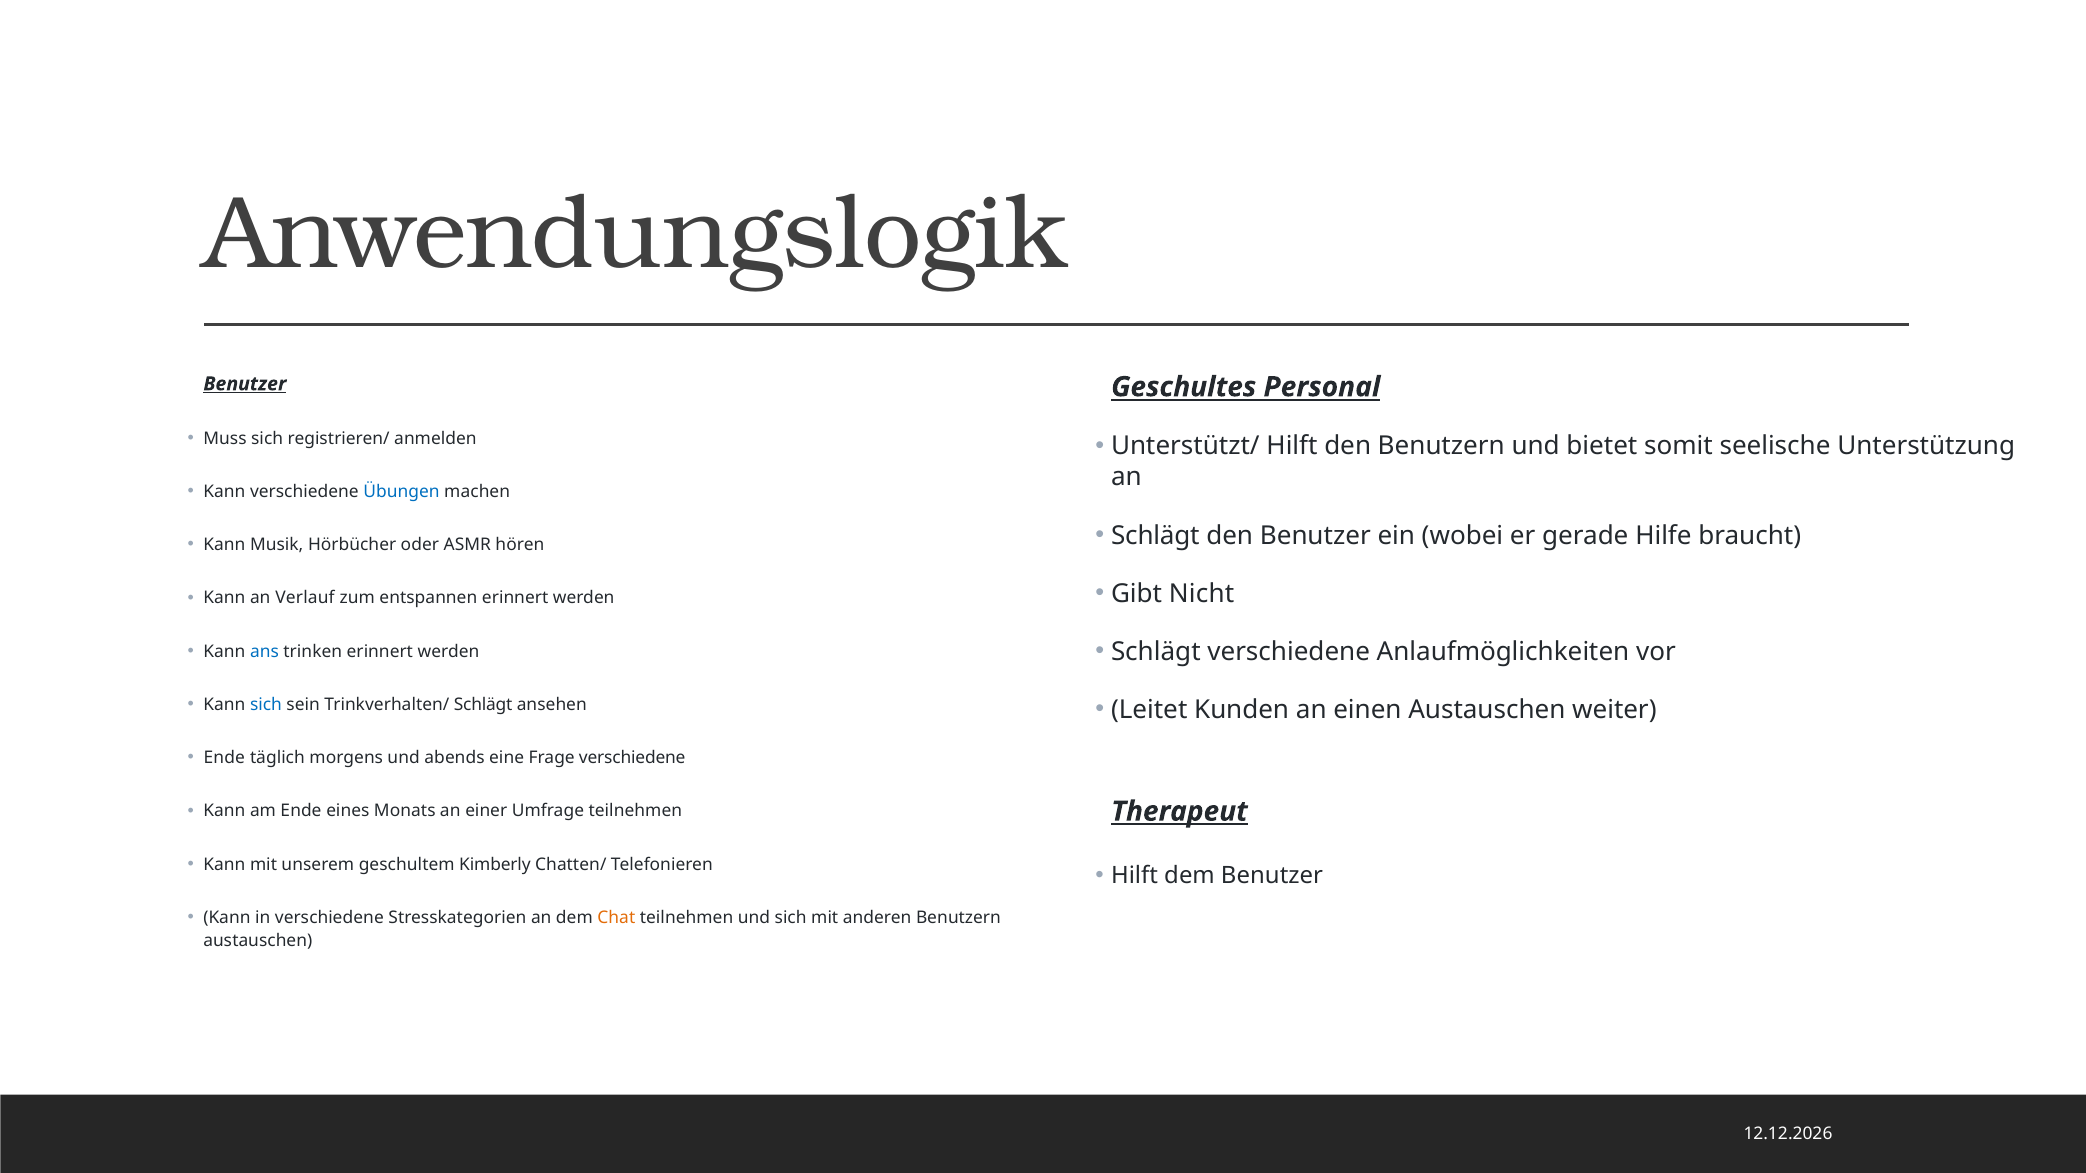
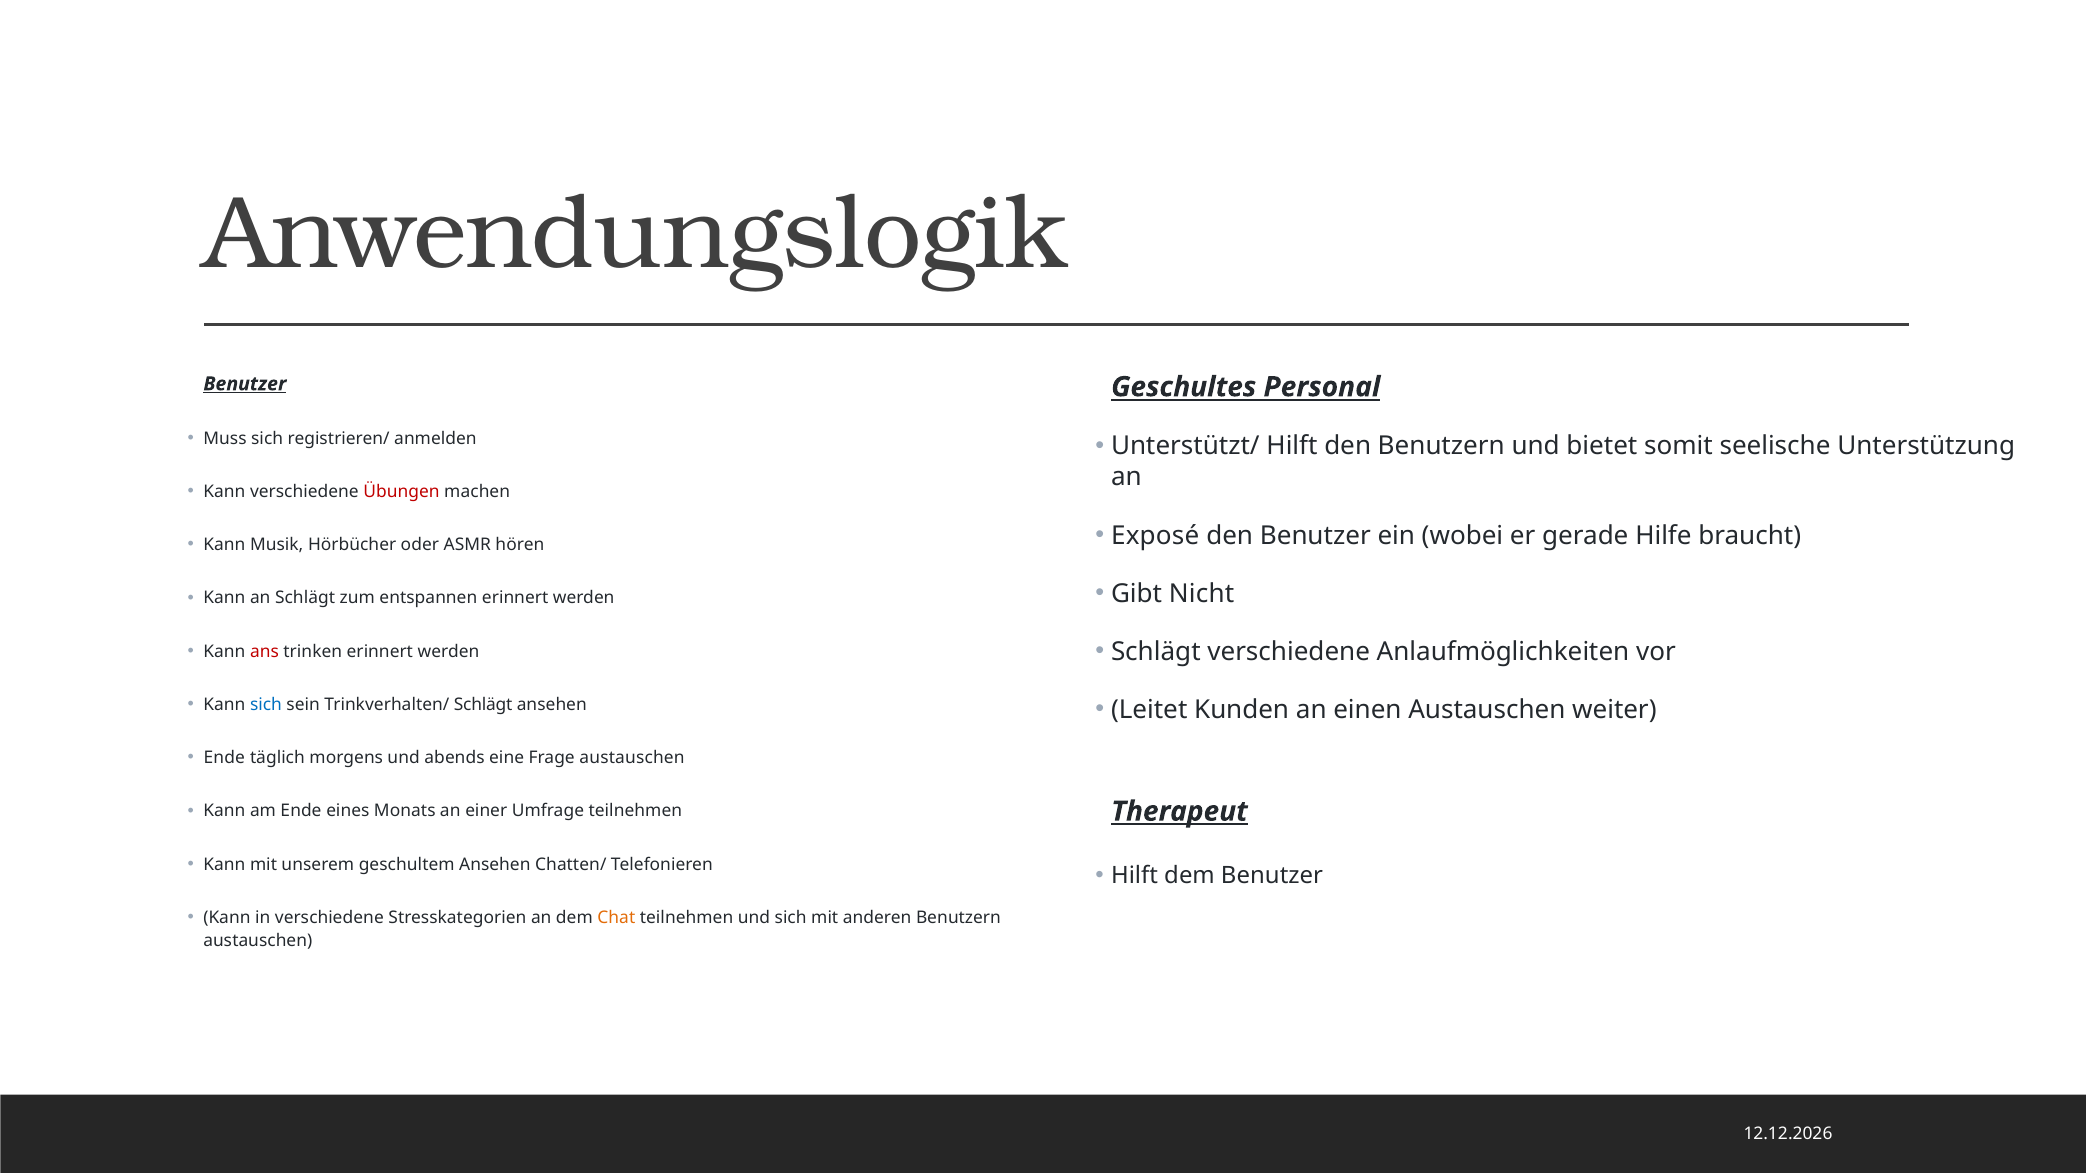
Übungen colour: blue -> red
Schlägt at (1155, 536): Schlägt -> Exposé
an Verlauf: Verlauf -> Schlägt
ans colour: blue -> red
Frage verschiedene: verschiedene -> austauschen
geschultem Kimberly: Kimberly -> Ansehen
